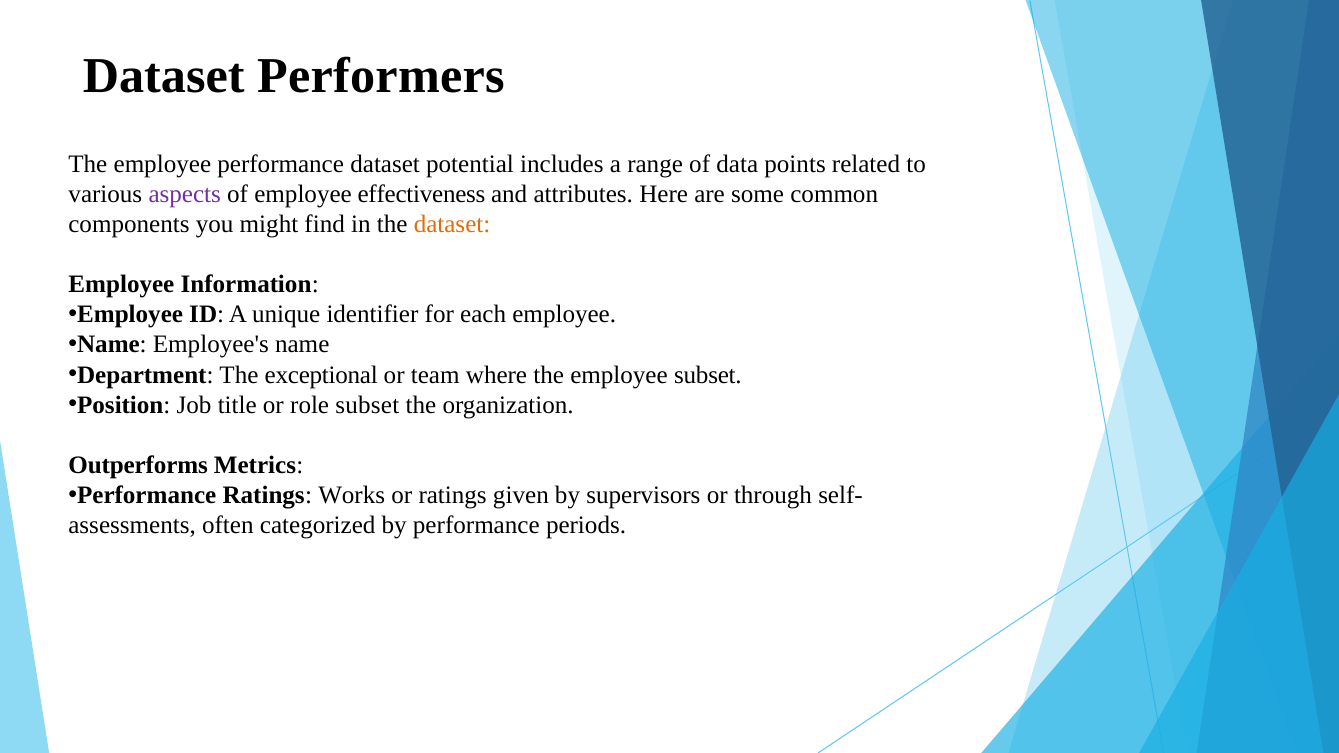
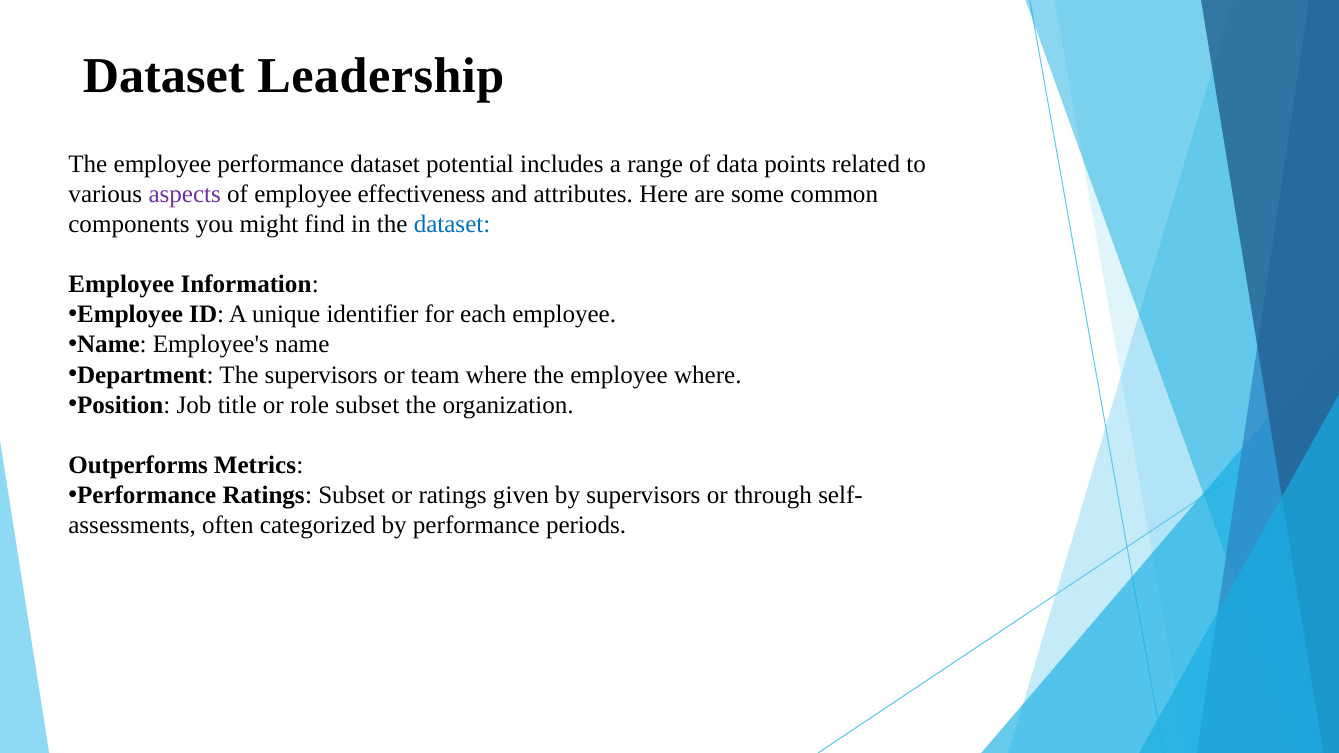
Performers: Performers -> Leadership
dataset at (452, 224) colour: orange -> blue
The exceptional: exceptional -> supervisors
employee subset: subset -> where
Ratings Works: Works -> Subset
